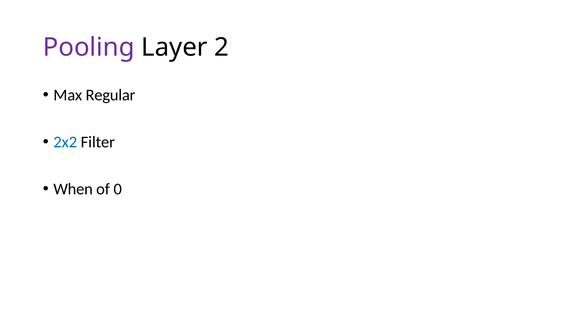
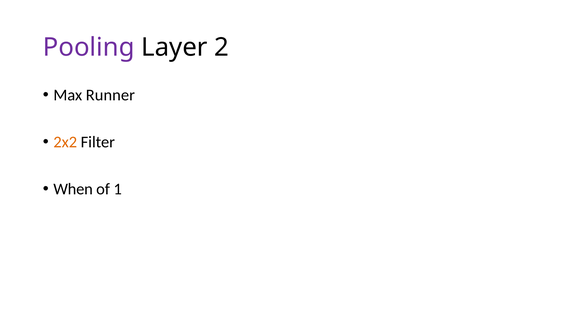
Regular: Regular -> Runner
2x2 colour: blue -> orange
0: 0 -> 1
